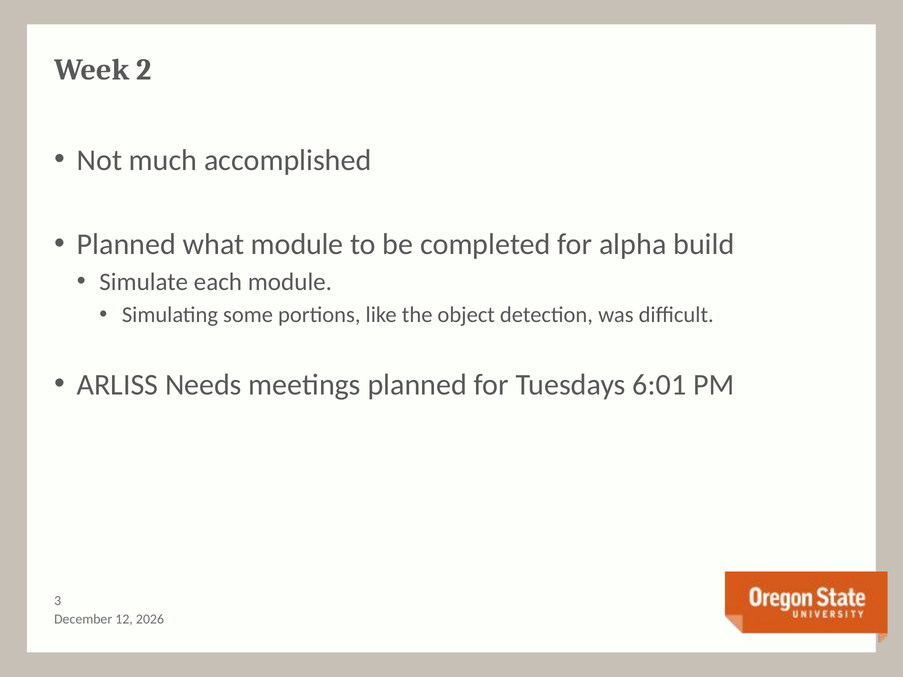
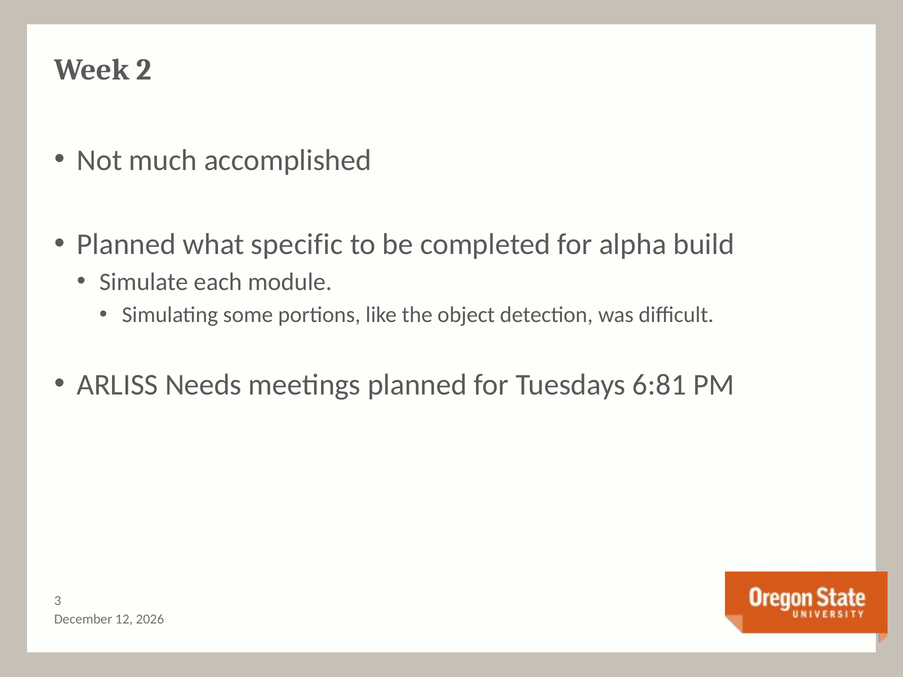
what module: module -> specific
6:01: 6:01 -> 6:81
